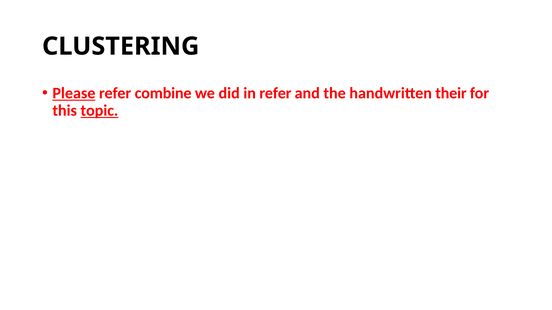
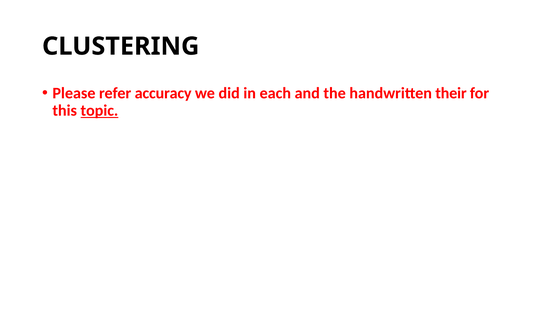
Please underline: present -> none
combine: combine -> accuracy
in refer: refer -> each
